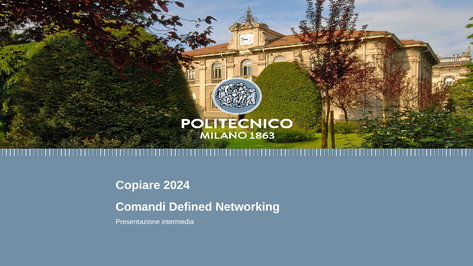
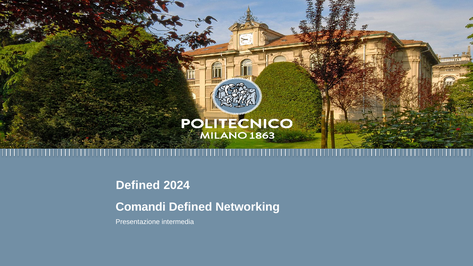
Copiare at (138, 185): Copiare -> Defined
